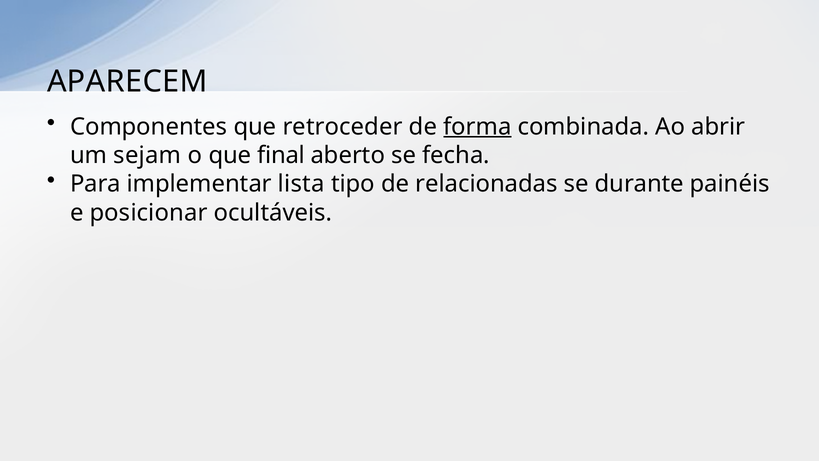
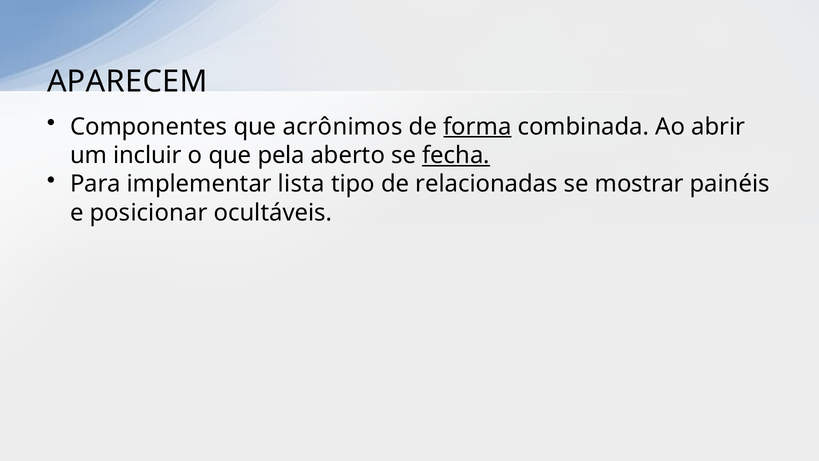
retroceder: retroceder -> acrônimos
sejam: sejam -> incluir
final: final -> pela
fecha underline: none -> present
durante: durante -> mostrar
